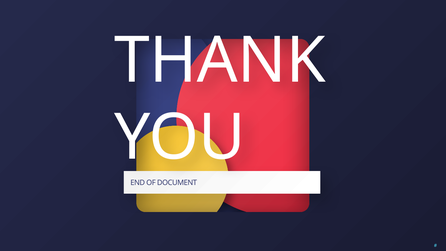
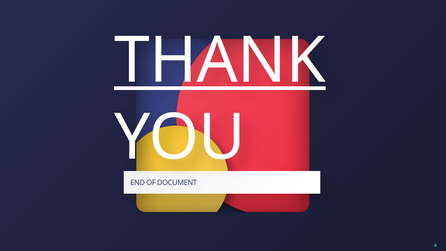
THANK underline: none -> present
